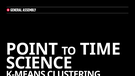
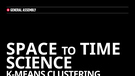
POINT: POINT -> SPACE
